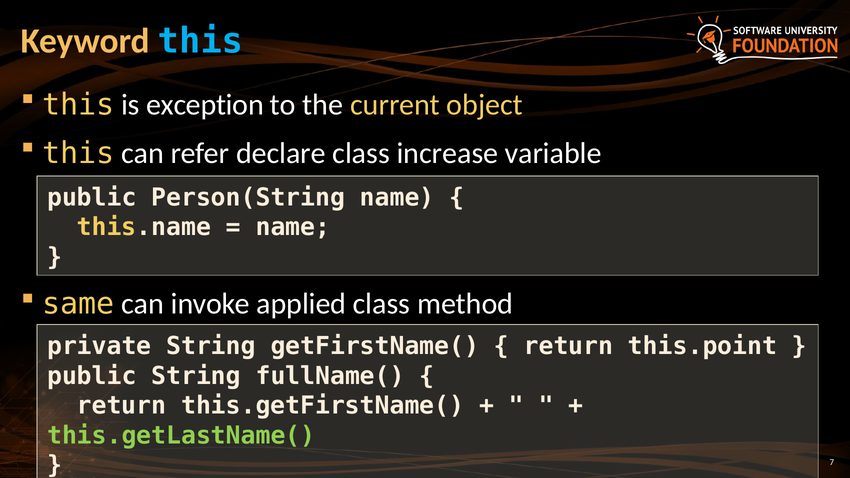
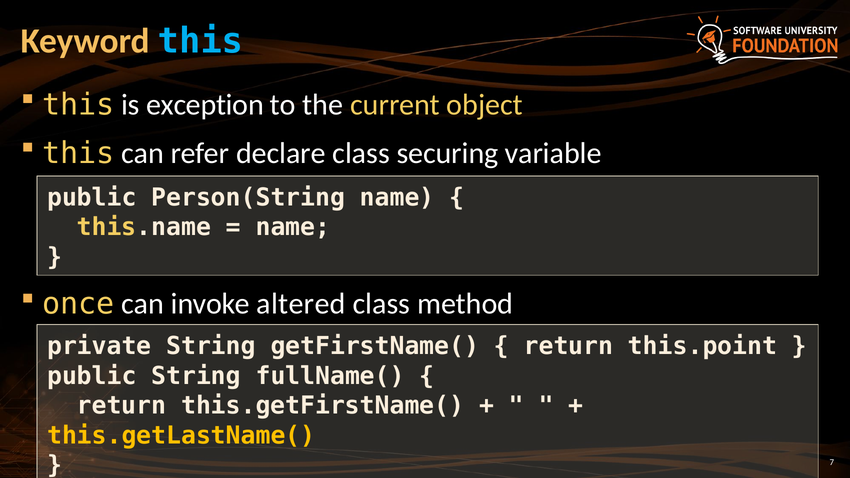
increase: increase -> securing
same: same -> once
applied: applied -> altered
this.getLastName( colour: light green -> yellow
